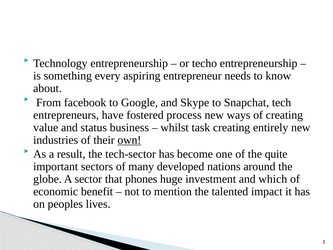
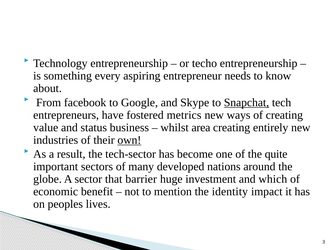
Snapchat underline: none -> present
process: process -> metrics
task: task -> area
phones: phones -> barrier
talented: talented -> identity
